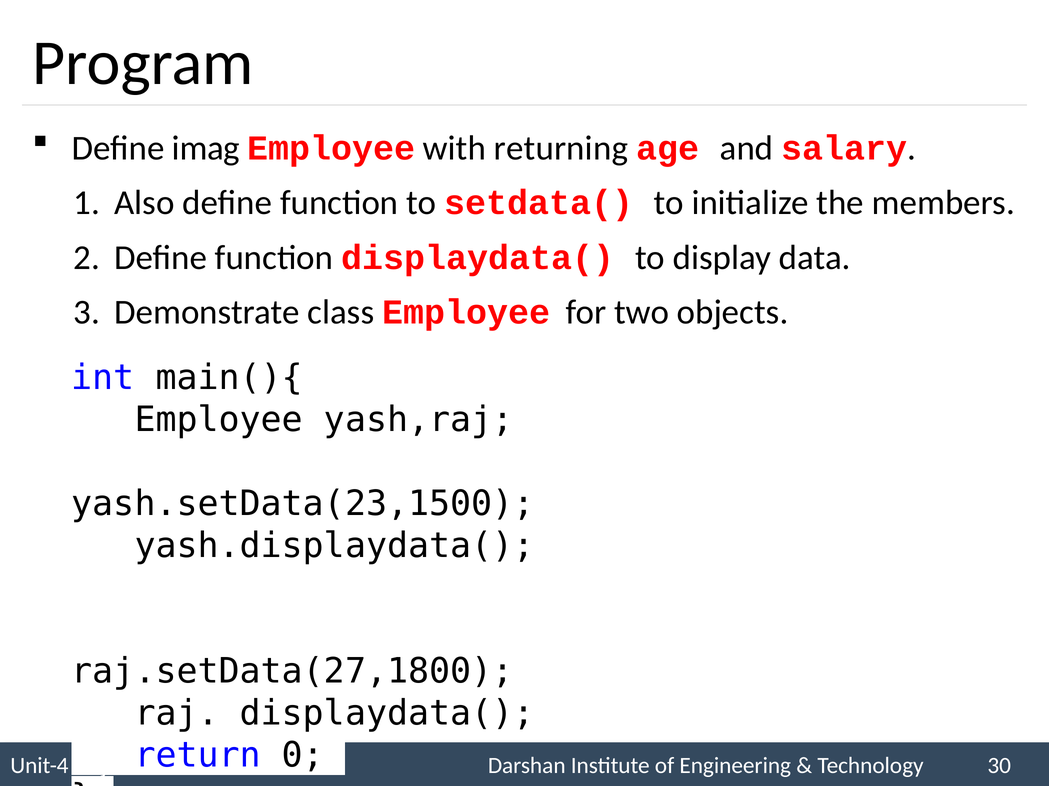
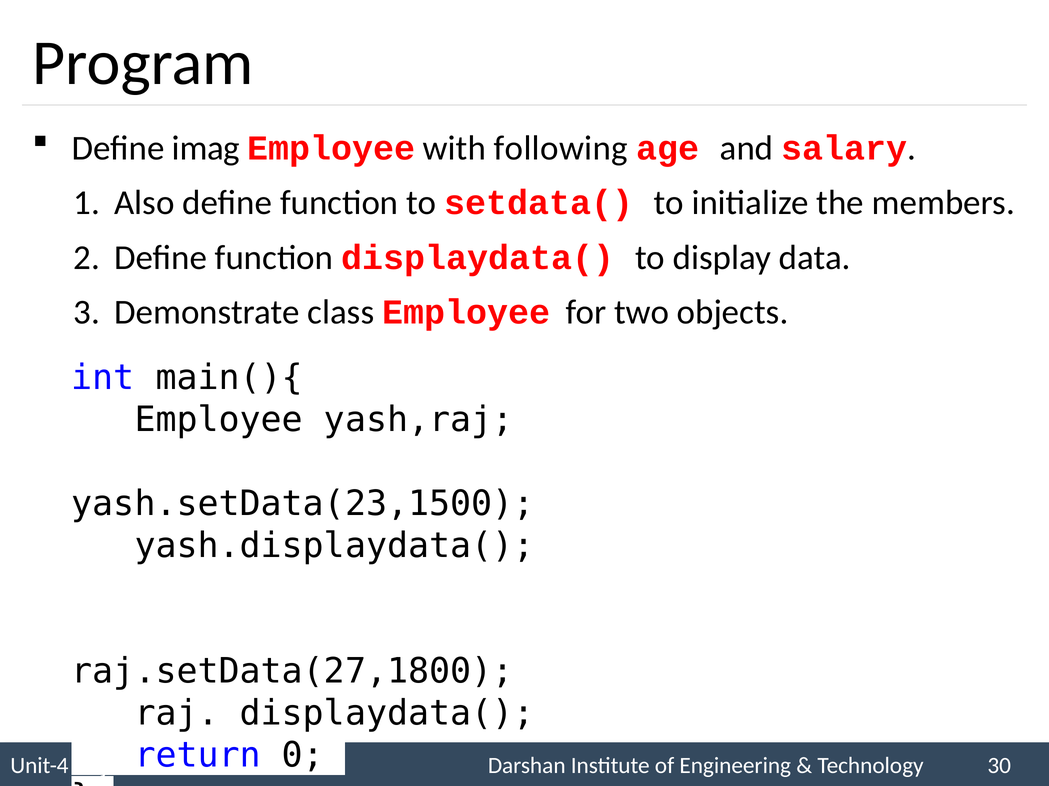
returning: returning -> following
